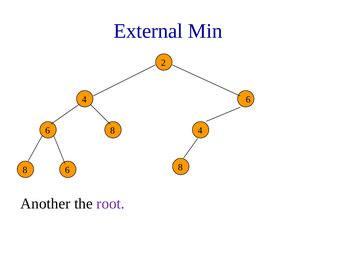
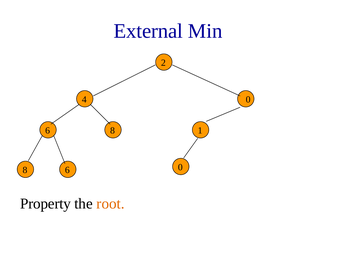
4 6: 6 -> 0
8 4: 4 -> 1
8 at (180, 167): 8 -> 0
Another: Another -> Property
root colour: purple -> orange
